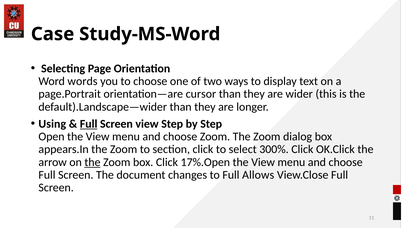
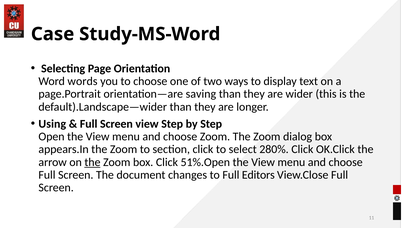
cursor: cursor -> saving
Full at (89, 124) underline: present -> none
300%: 300% -> 280%
17%.Open: 17%.Open -> 51%.Open
Allows: Allows -> Editors
